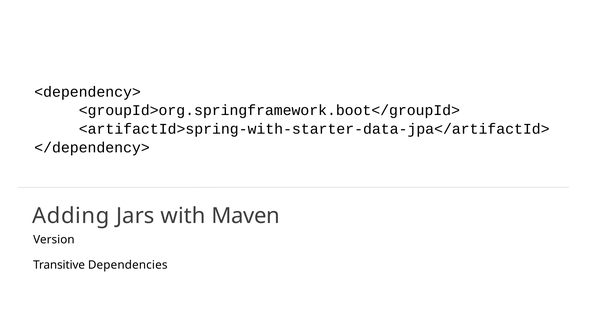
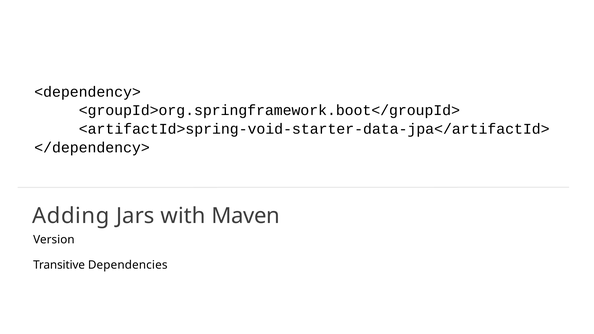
<artifactId>spring-with-starter-data-jpa</artifactId>: <artifactId>spring-with-starter-data-jpa</artifactId> -> <artifactId>spring-void-starter-data-jpa</artifactId>
